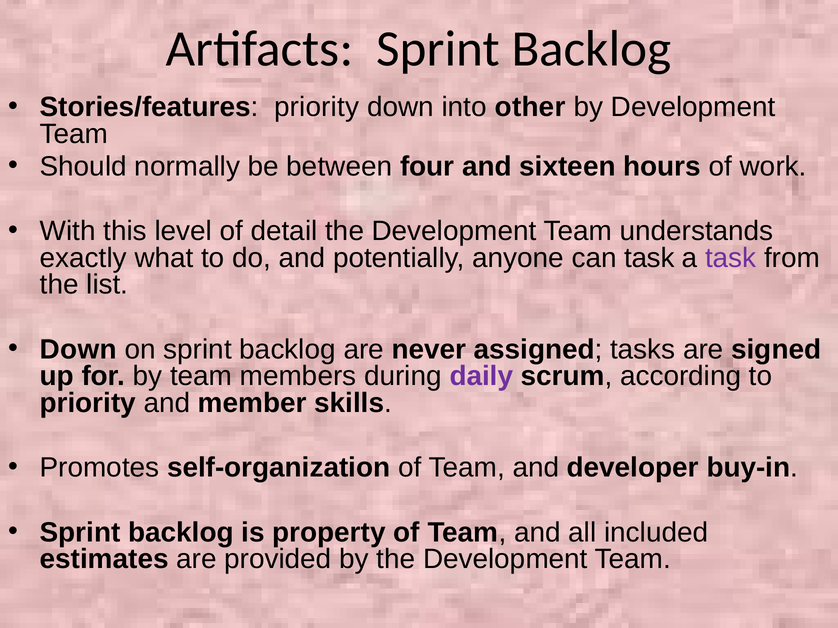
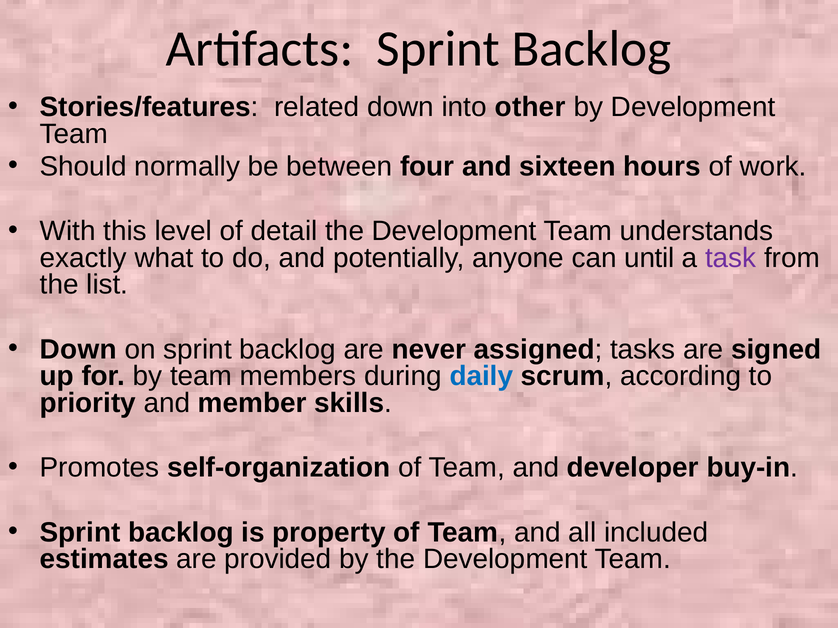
Stories/features priority: priority -> related
can task: task -> until
daily colour: purple -> blue
